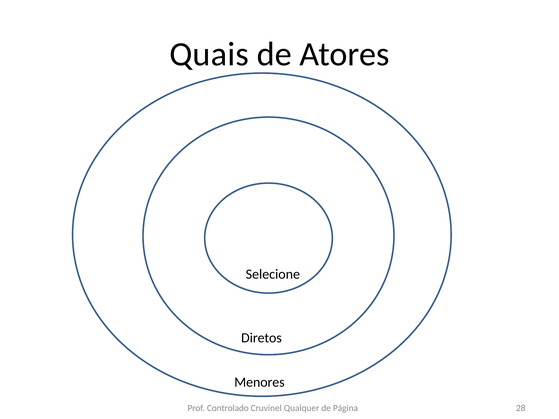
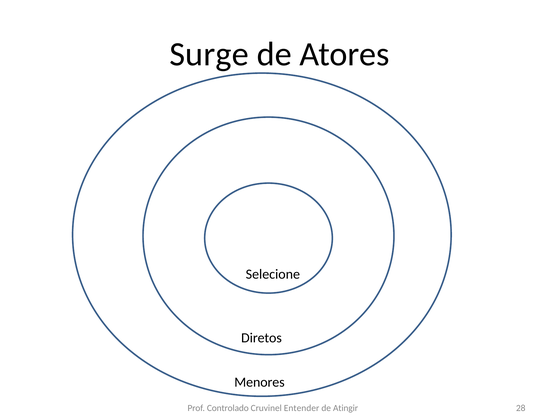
Quais: Quais -> Surge
Qualquer: Qualquer -> Entender
Página: Página -> Atingir
